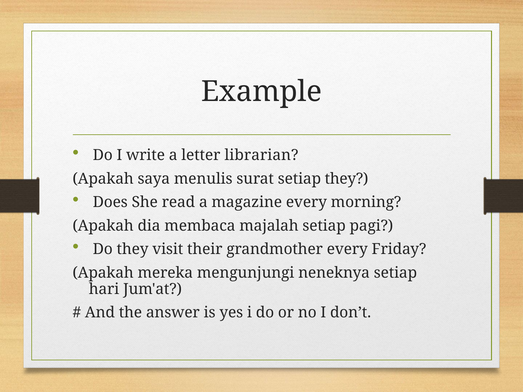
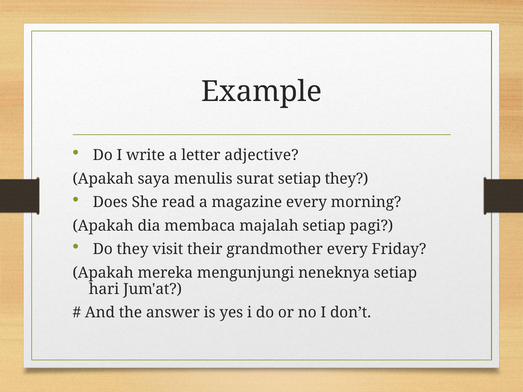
librarian: librarian -> adjective
